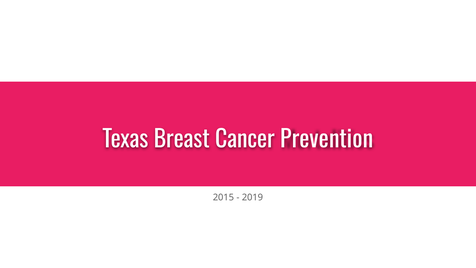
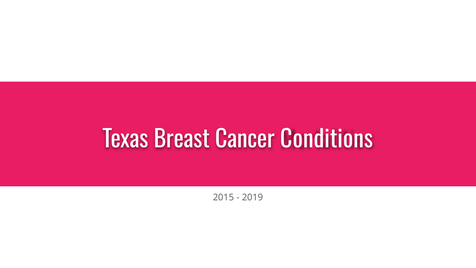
Prevention: Prevention -> Conditions
